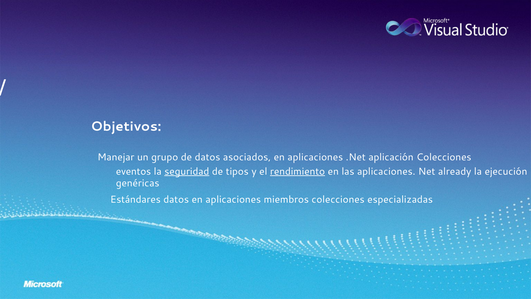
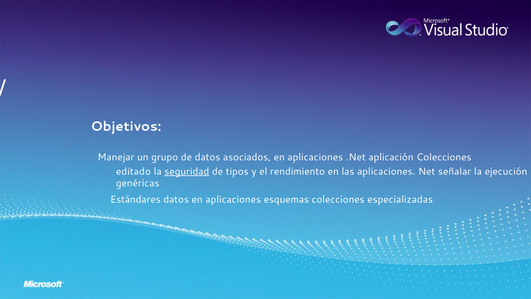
eventos: eventos -> editado
rendimiento underline: present -> none
already: already -> señalar
miembros: miembros -> esquemas
